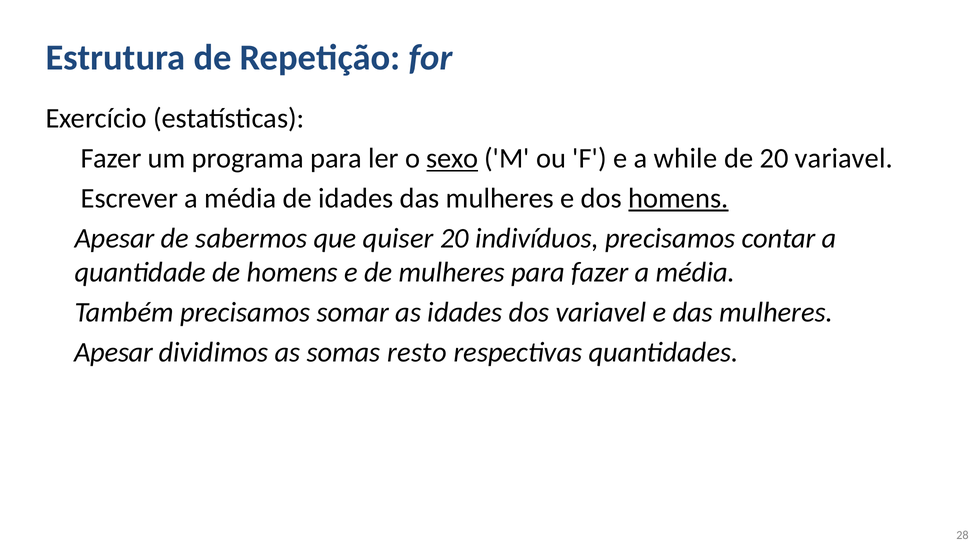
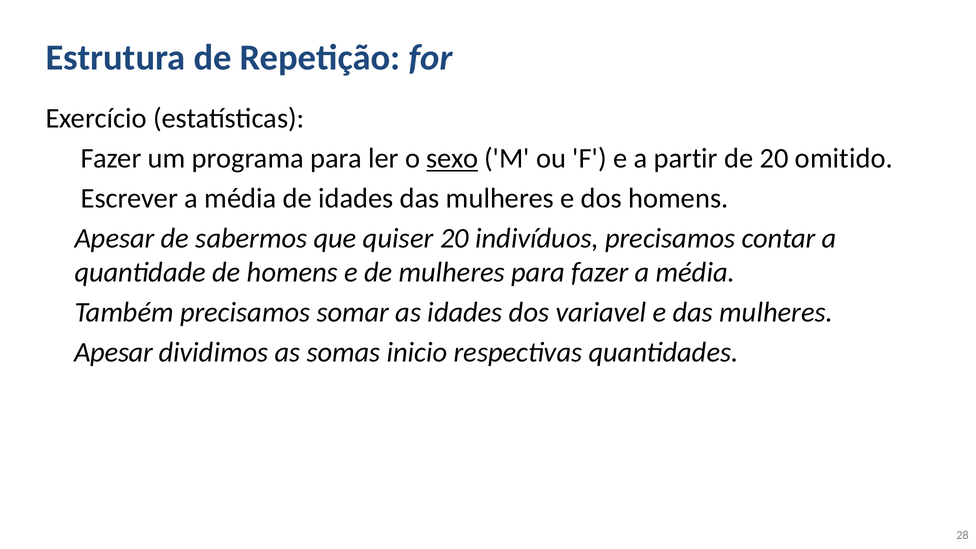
while: while -> partir
20 variavel: variavel -> omitido
homens at (678, 198) underline: present -> none
resto: resto -> inicio
